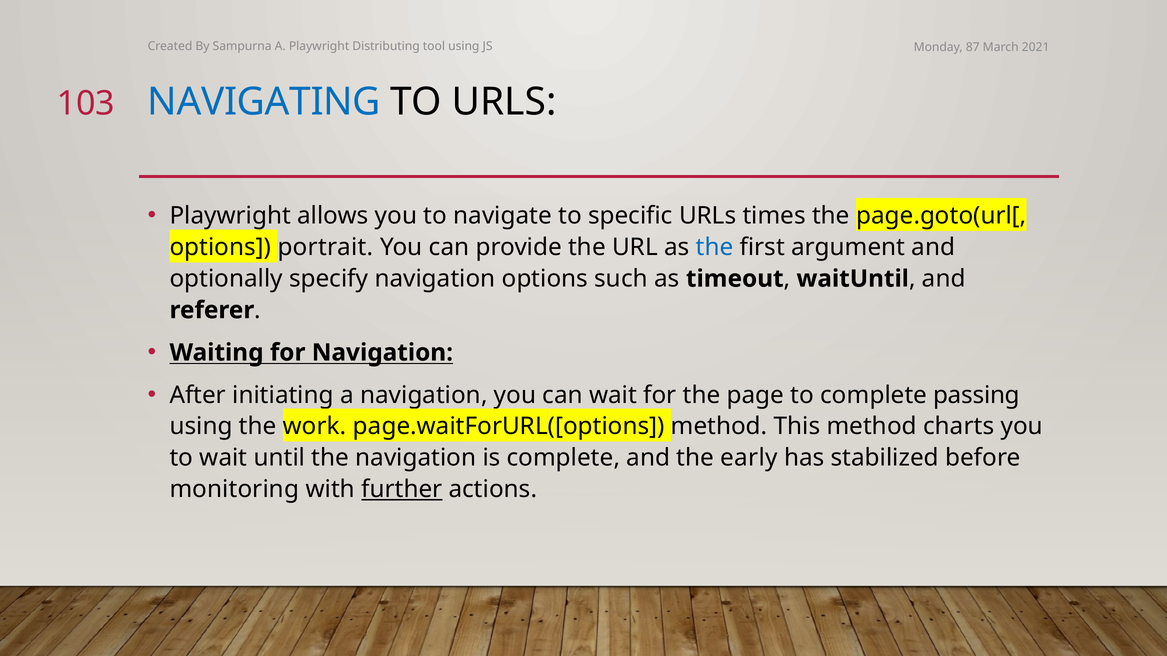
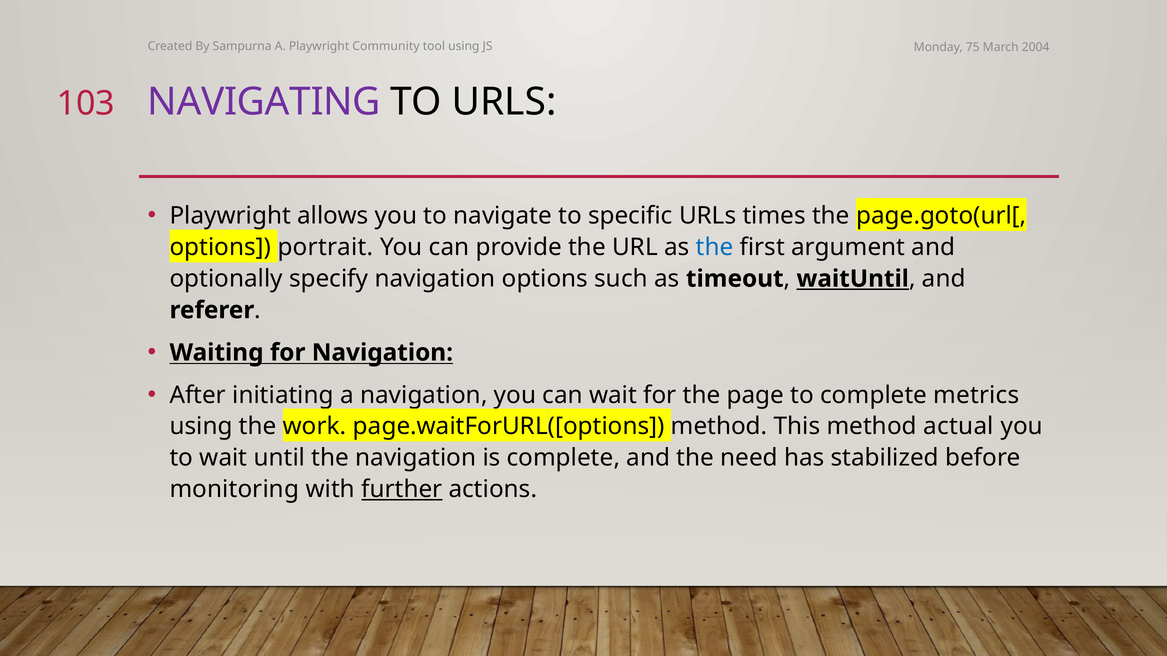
Distributing: Distributing -> Community
87: 87 -> 75
2021: 2021 -> 2004
NAVIGATING colour: blue -> purple
waitUntil underline: none -> present
passing: passing -> metrics
charts: charts -> actual
early: early -> need
